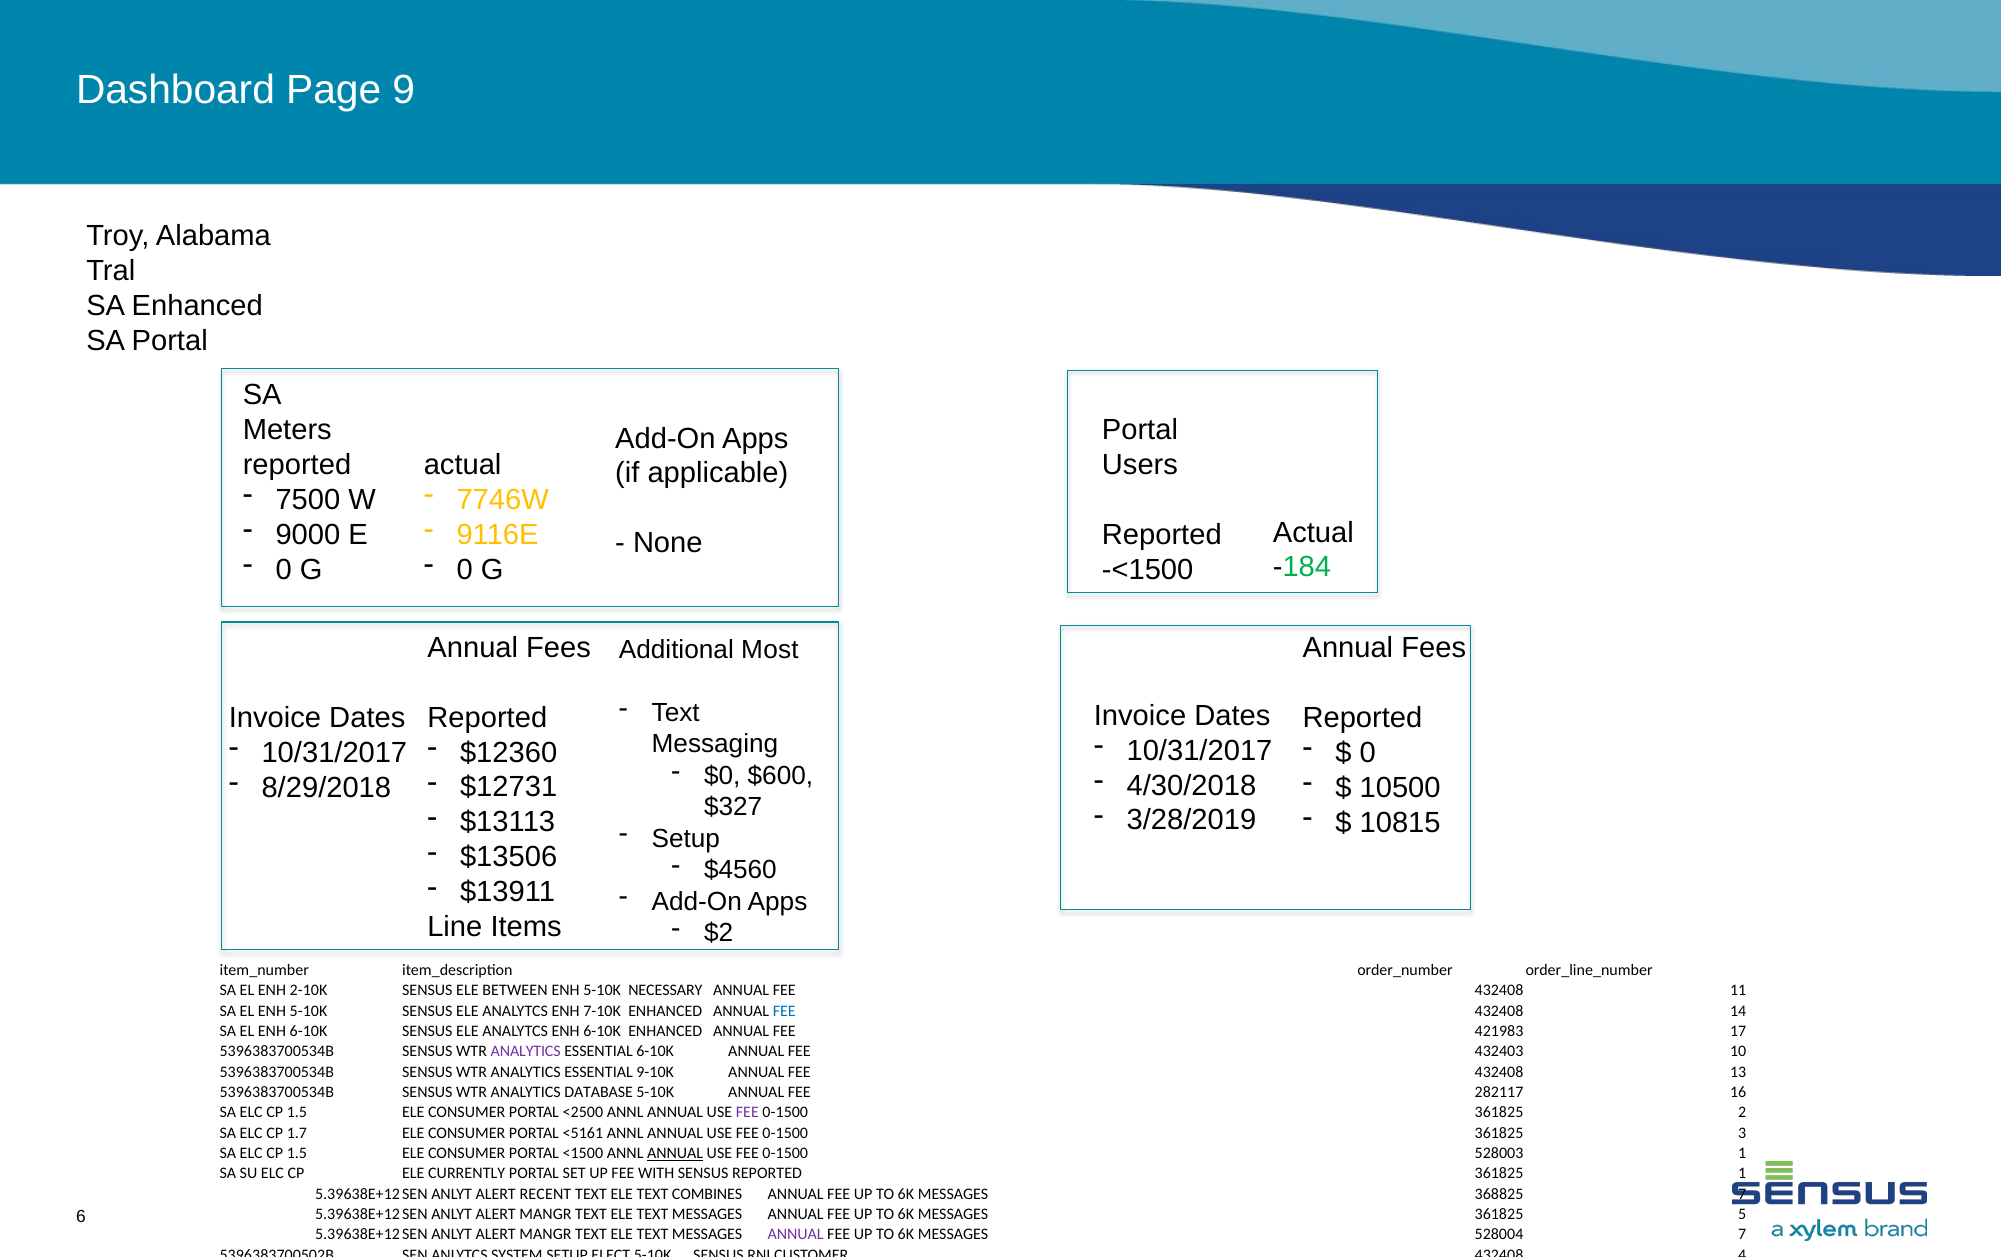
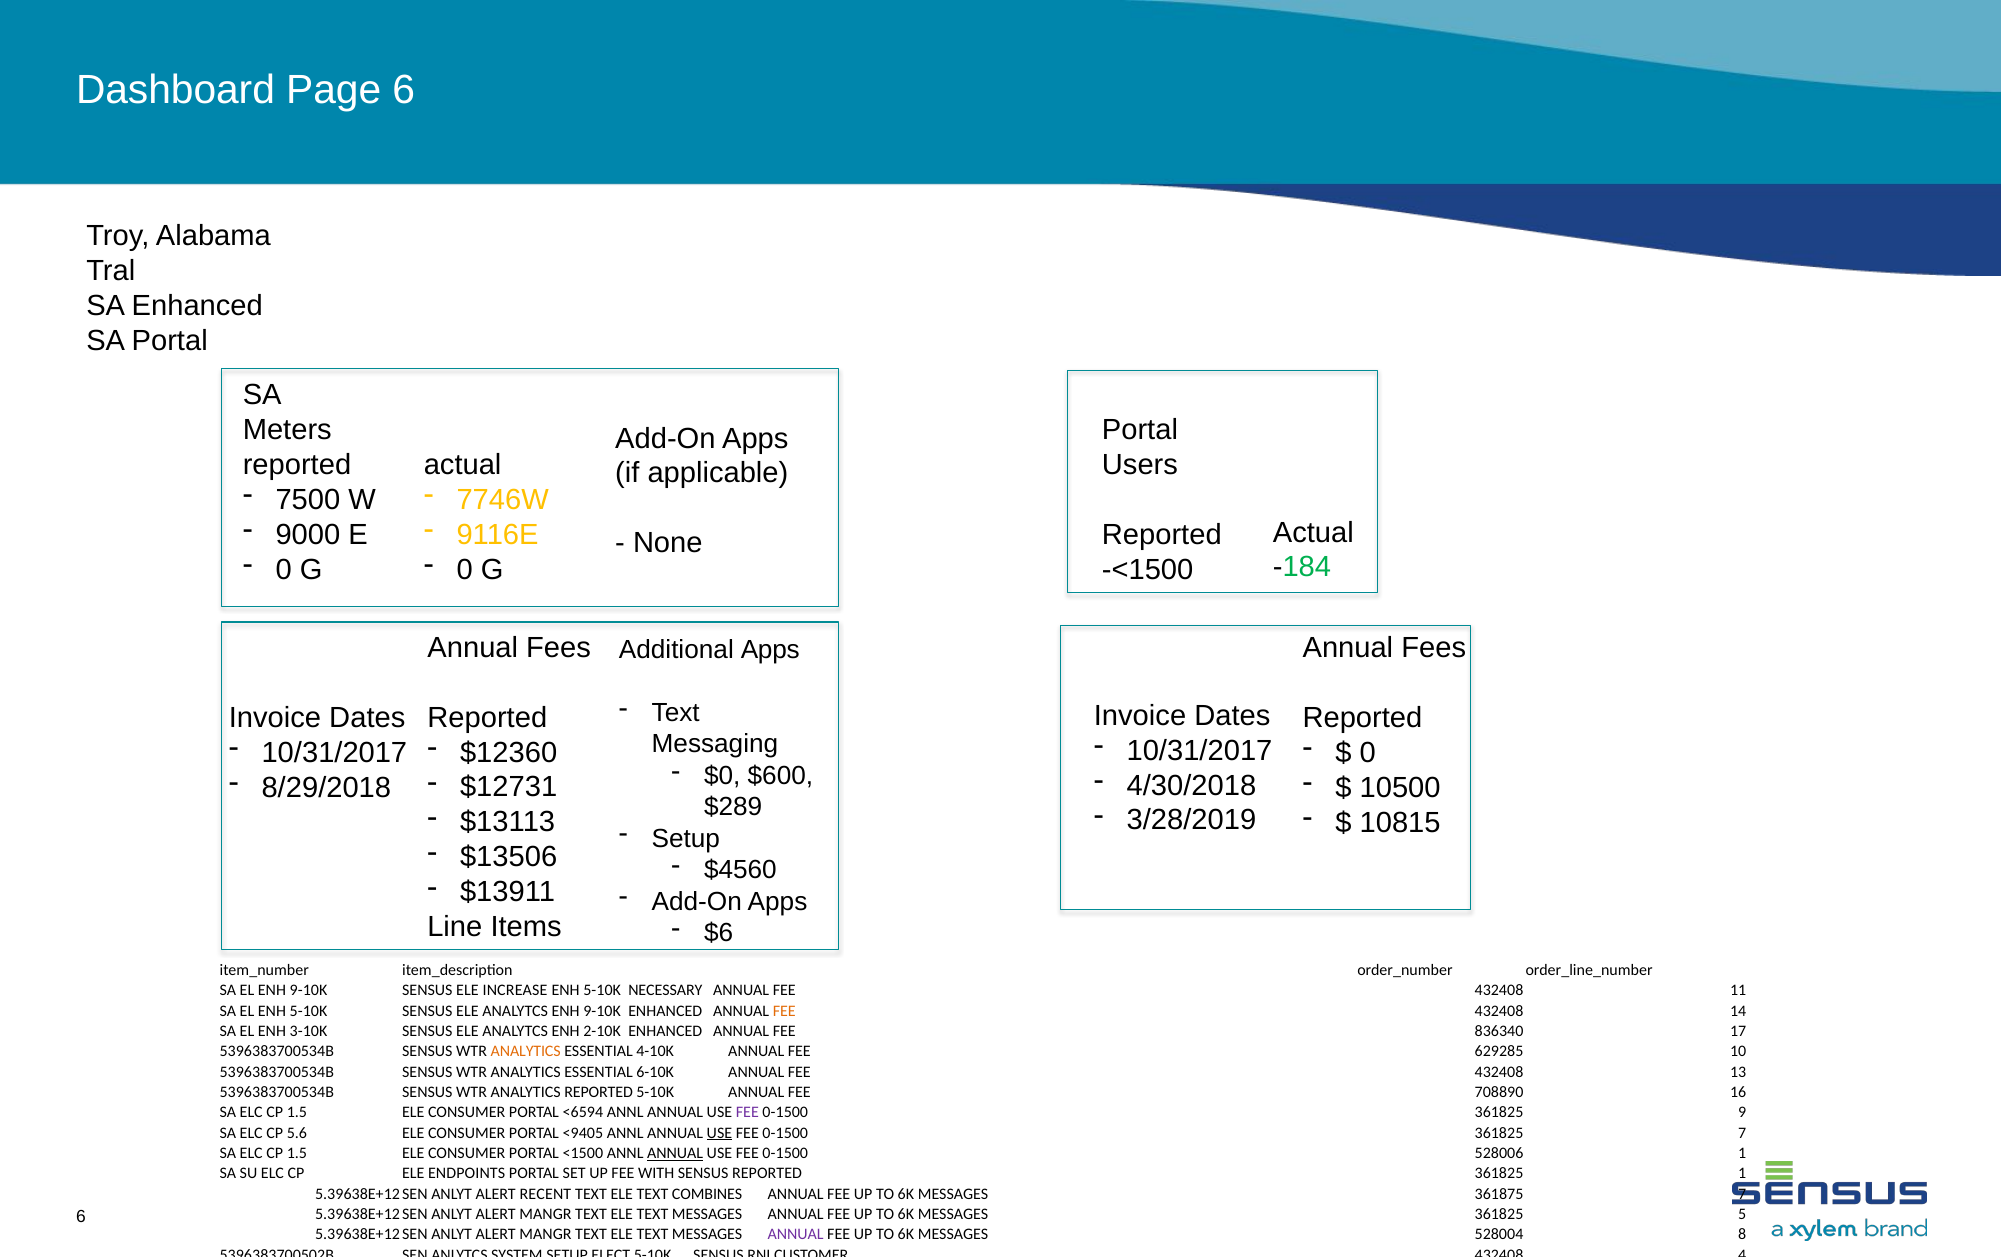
Page 9: 9 -> 6
Additional Most: Most -> Apps
$327: $327 -> $289
$2: $2 -> $6
EL ENH 2-10K: 2-10K -> 9-10K
BETWEEN: BETWEEN -> INCREASE
ANALYTCS ENH 7-10K: 7-10K -> 9-10K
FEE at (784, 1011) colour: blue -> orange
EL ENH 6-10K: 6-10K -> 3-10K
ANALYTCS ENH 6-10K: 6-10K -> 2-10K
421983: 421983 -> 836340
ANALYTICS at (526, 1052) colour: purple -> orange
ESSENTIAL 6-10K: 6-10K -> 4-10K
432403: 432403 -> 629285
9-10K: 9-10K -> 6-10K
ANALYTICS DATABASE: DATABASE -> REPORTED
282117: 282117 -> 708890
<2500: <2500 -> <6594
361825 2: 2 -> 9
1.7: 1.7 -> 5.6
<5161: <5161 -> <9405
USE at (719, 1133) underline: none -> present
361825 3: 3 -> 7
528003: 528003 -> 528006
CURRENTLY: CURRENTLY -> ENDPOINTS
368825: 368825 -> 361875
528004 7: 7 -> 8
